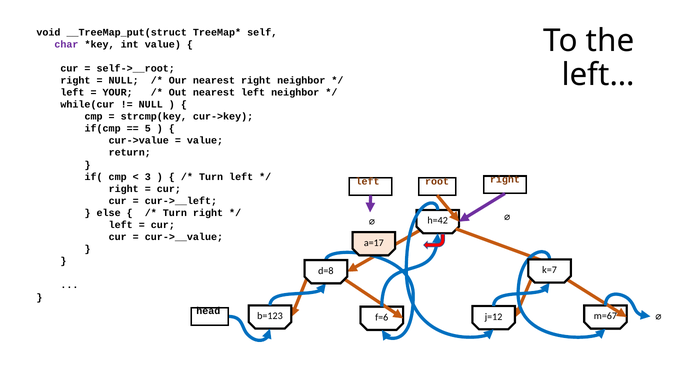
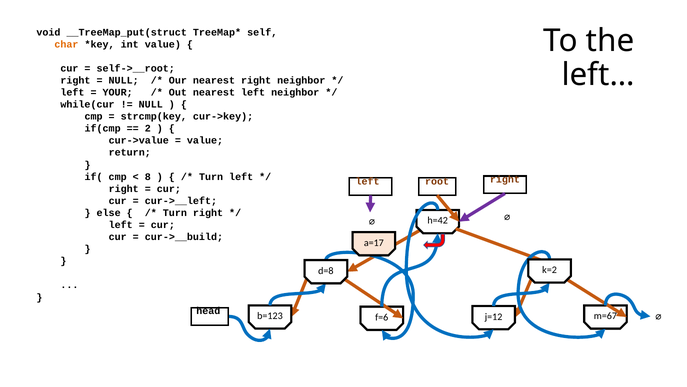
char colour: purple -> orange
5: 5 -> 2
3: 3 -> 8
cur->__value: cur->__value -> cur->__build
k=7: k=7 -> k=2
